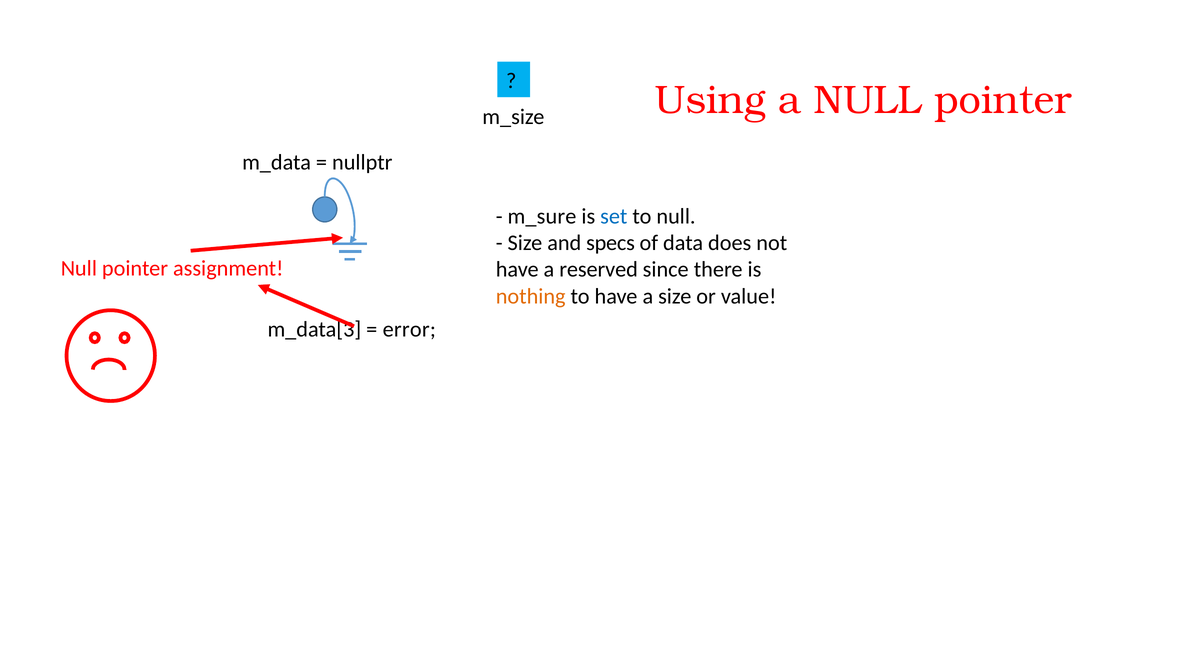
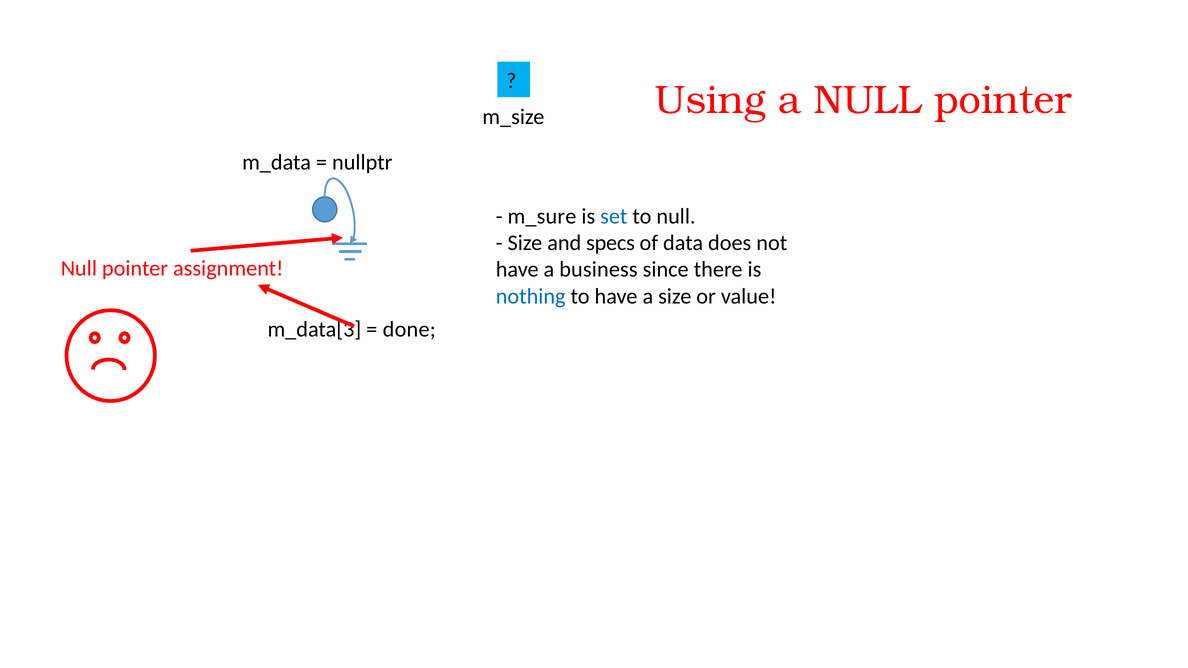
reserved: reserved -> business
nothing colour: orange -> blue
error: error -> done
